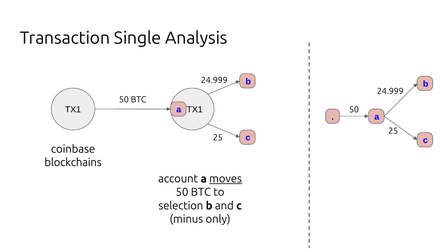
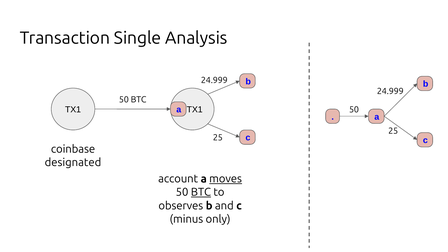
blockchains: blockchains -> designated
BTC at (201, 192) underline: none -> present
selection: selection -> observes
